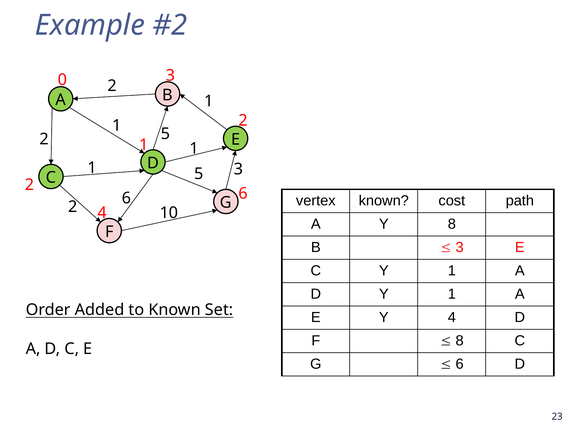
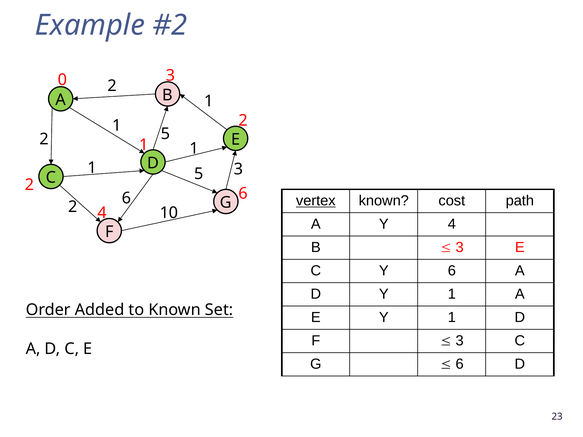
vertex underline: none -> present
Y 8: 8 -> 4
C Y 1: 1 -> 6
E Y 4: 4 -> 1
8 at (460, 341): 8 -> 3
